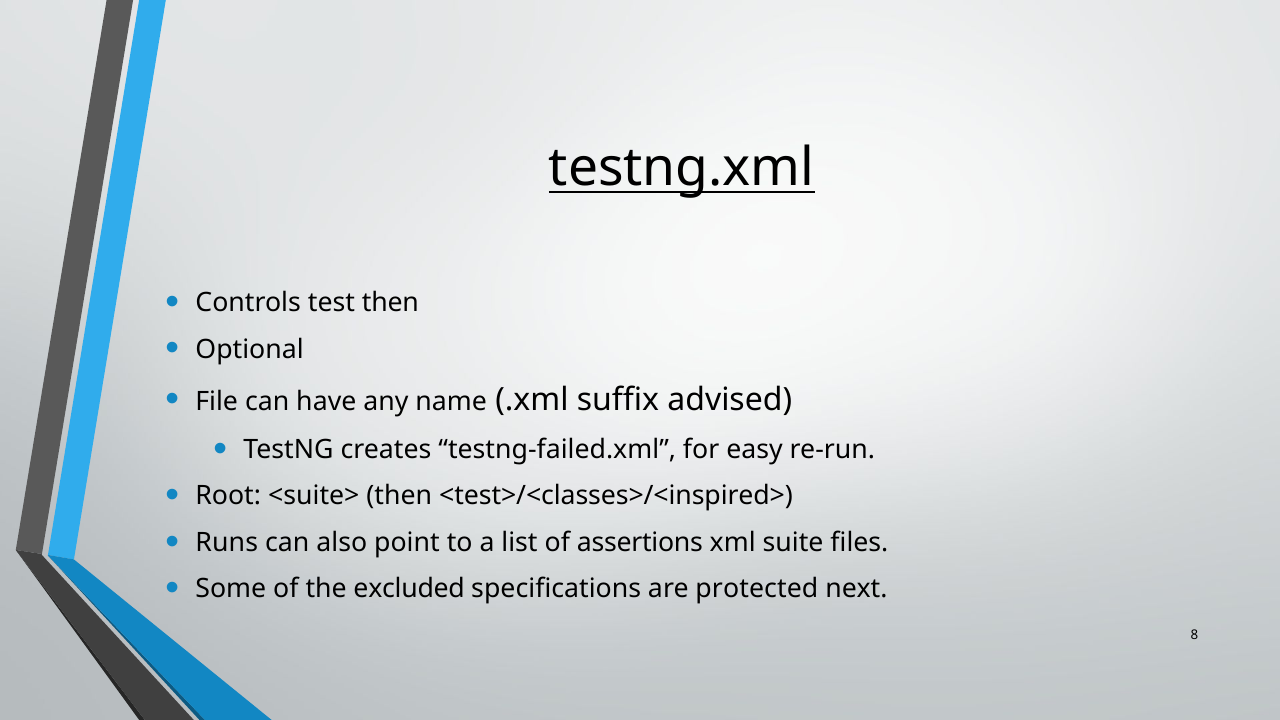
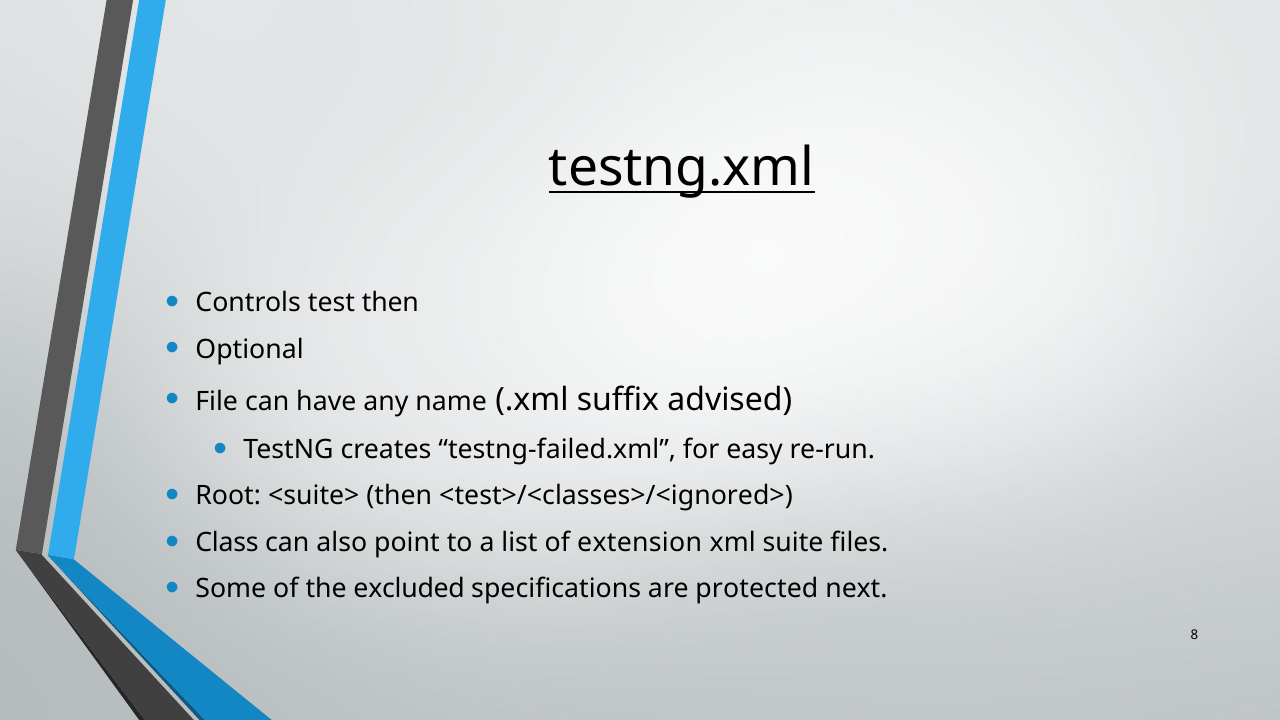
<test>/<classes>/<inspired>: <test>/<classes>/<inspired> -> <test>/<classes>/<ignored>
Runs: Runs -> Class
assertions: assertions -> extension
